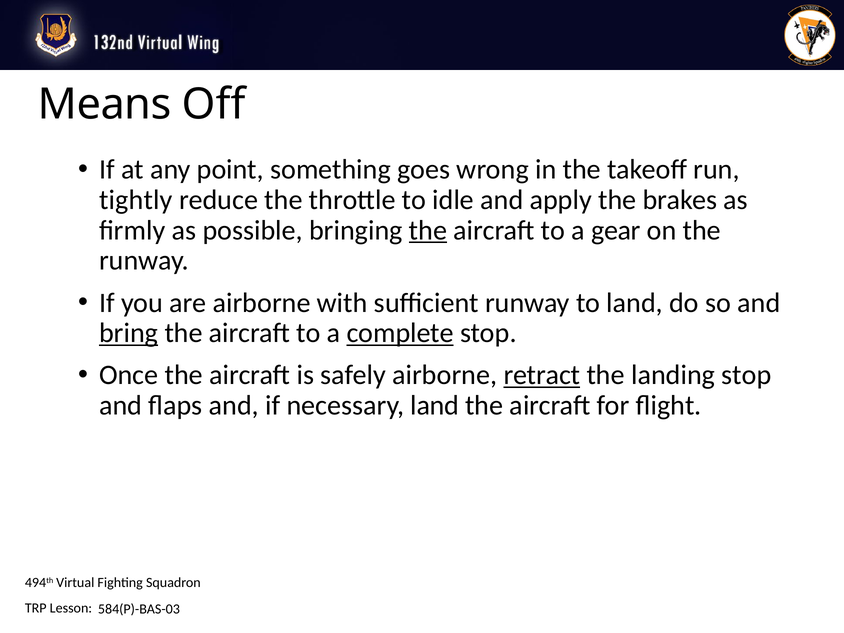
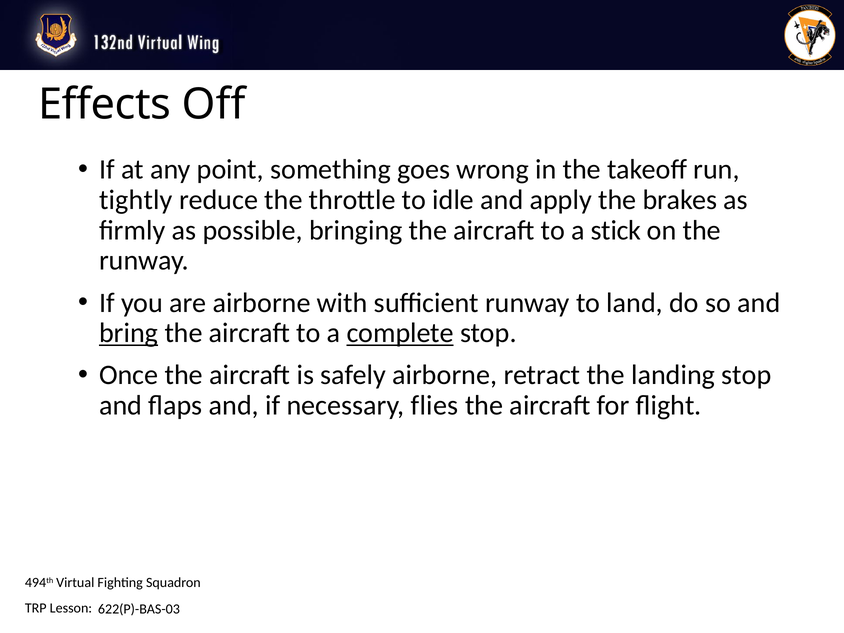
Means: Means -> Effects
the at (428, 230) underline: present -> none
gear: gear -> stick
retract underline: present -> none
necessary land: land -> flies
584(P)-BAS-03: 584(P)-BAS-03 -> 622(P)-BAS-03
